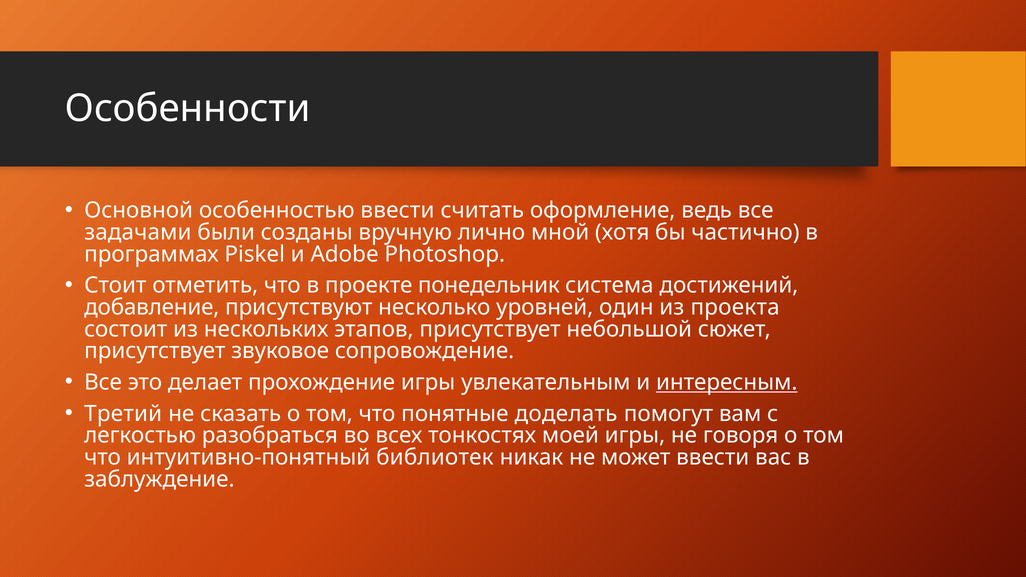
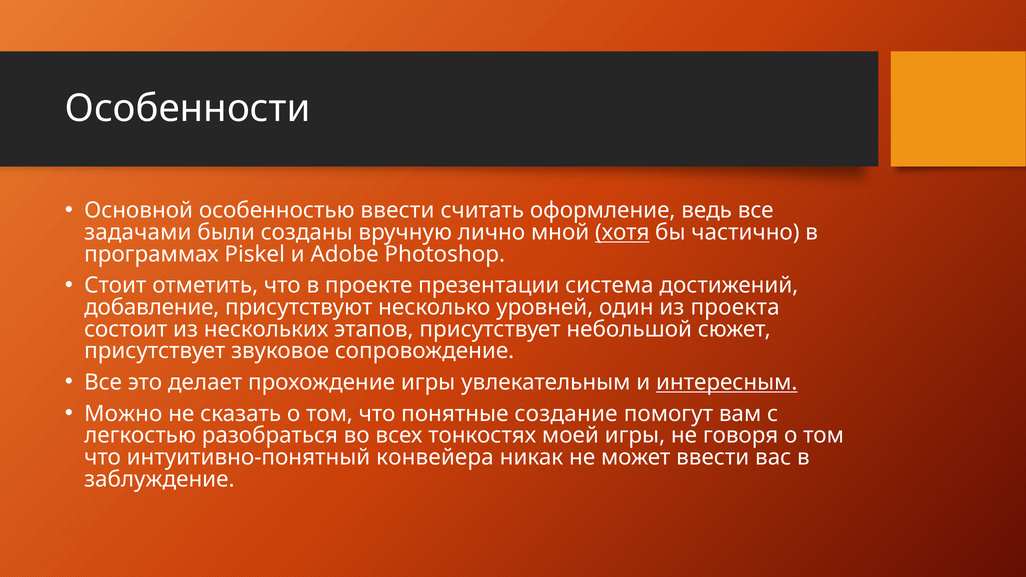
хотя underline: none -> present
понедельник: понедельник -> презентации
Третий: Третий -> Можно
доделать: доделать -> создание
библиотек: библиотек -> конвейера
